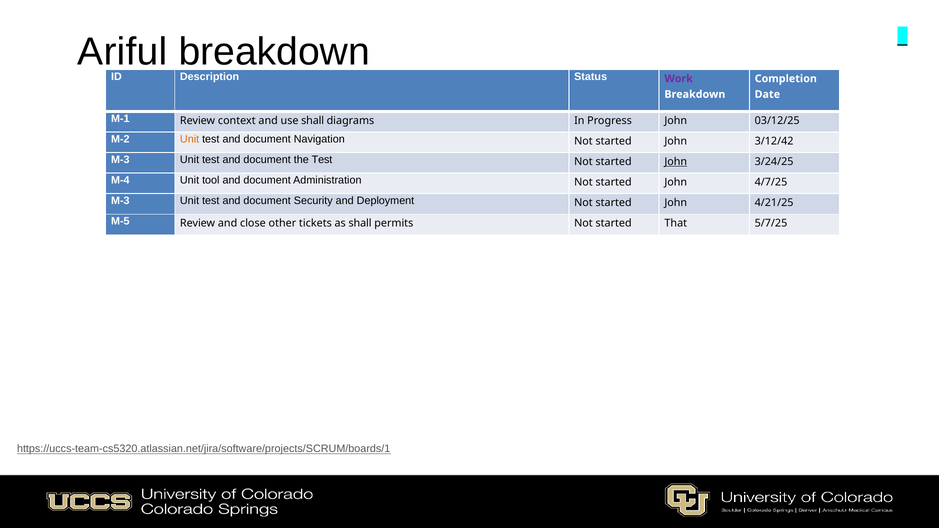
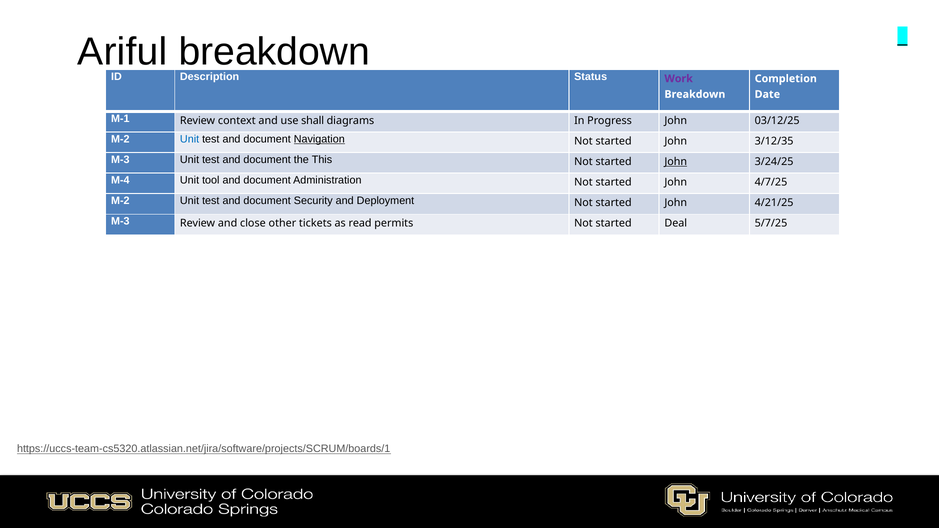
Unit at (190, 139) colour: orange -> blue
Navigation underline: none -> present
3/12/42: 3/12/42 -> 3/12/35
the Test: Test -> This
M-3 at (120, 201): M-3 -> M-2
M-5 at (120, 221): M-5 -> M-3
as shall: shall -> read
That: That -> Deal
